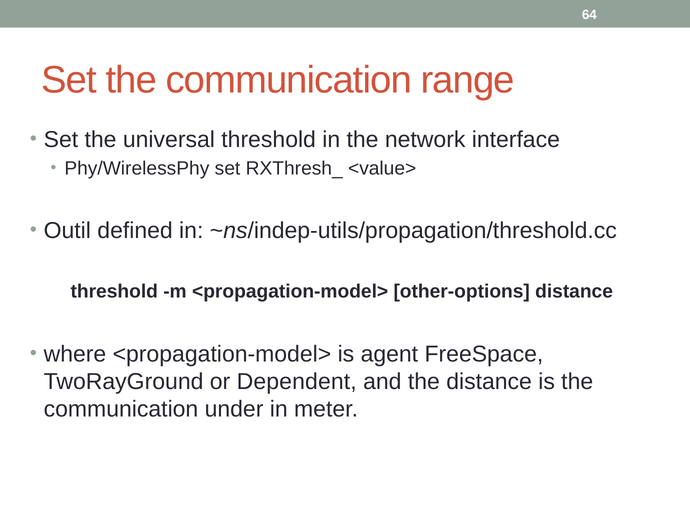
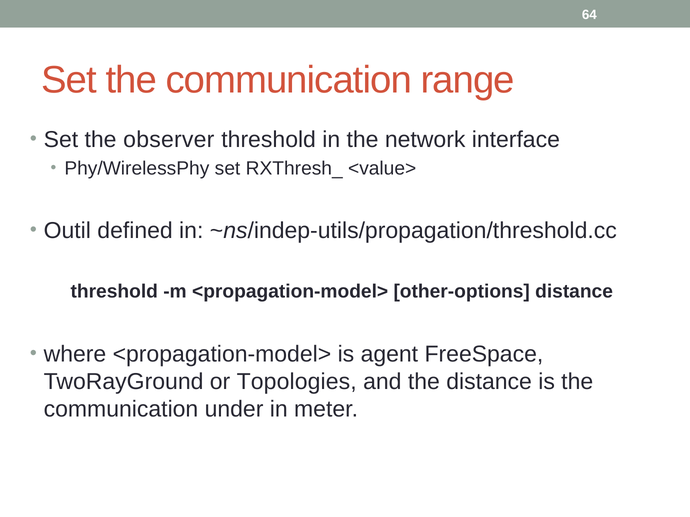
universal: universal -> observer
Dependent: Dependent -> Topologies
